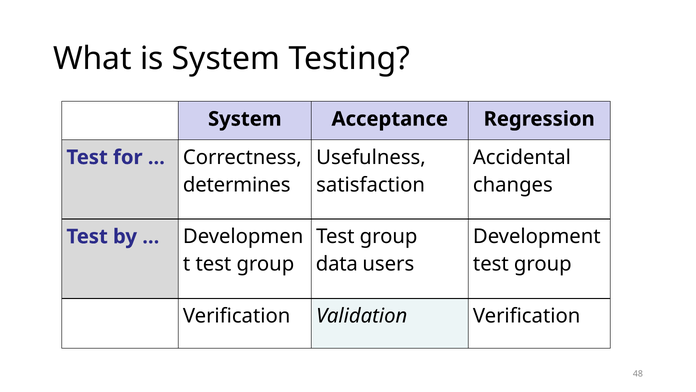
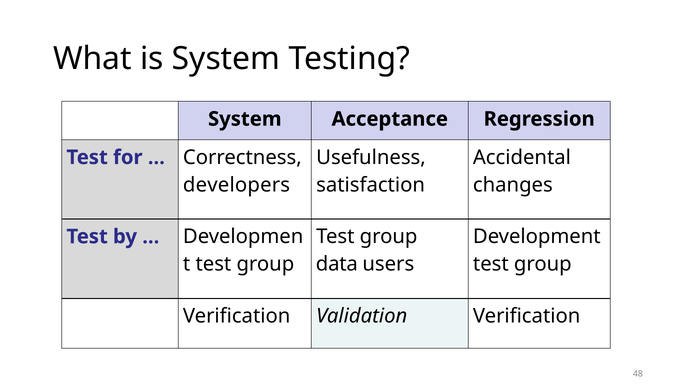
determines: determines -> developers
